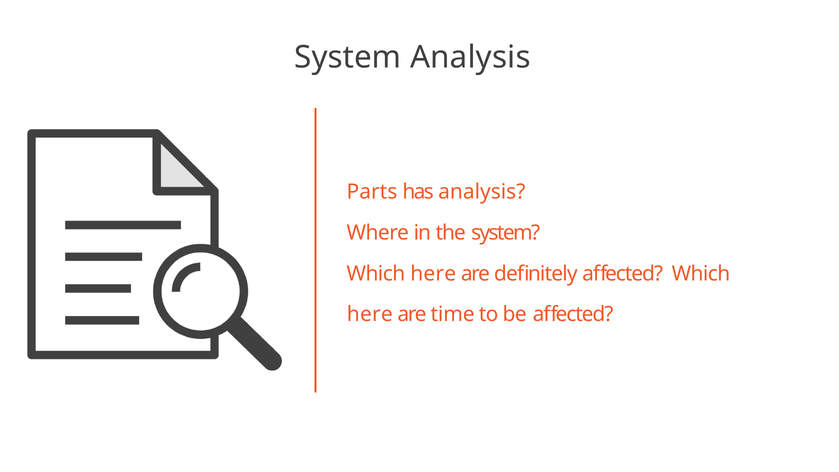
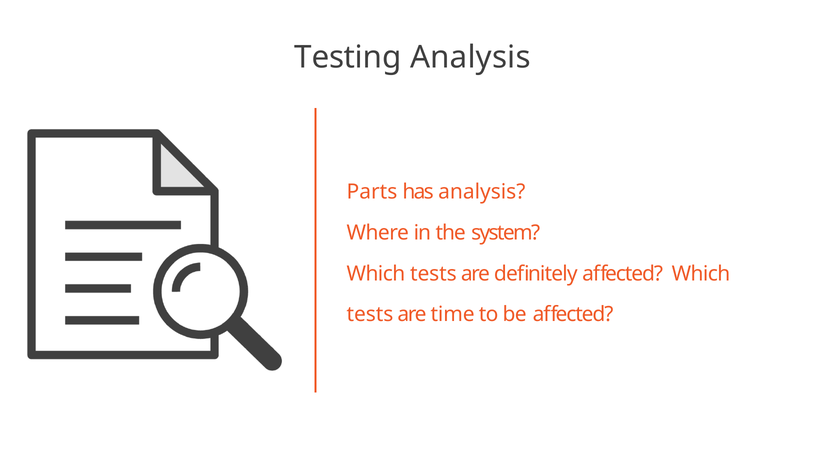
System at (348, 57): System -> Testing
here at (433, 274): here -> tests
here at (370, 314): here -> tests
